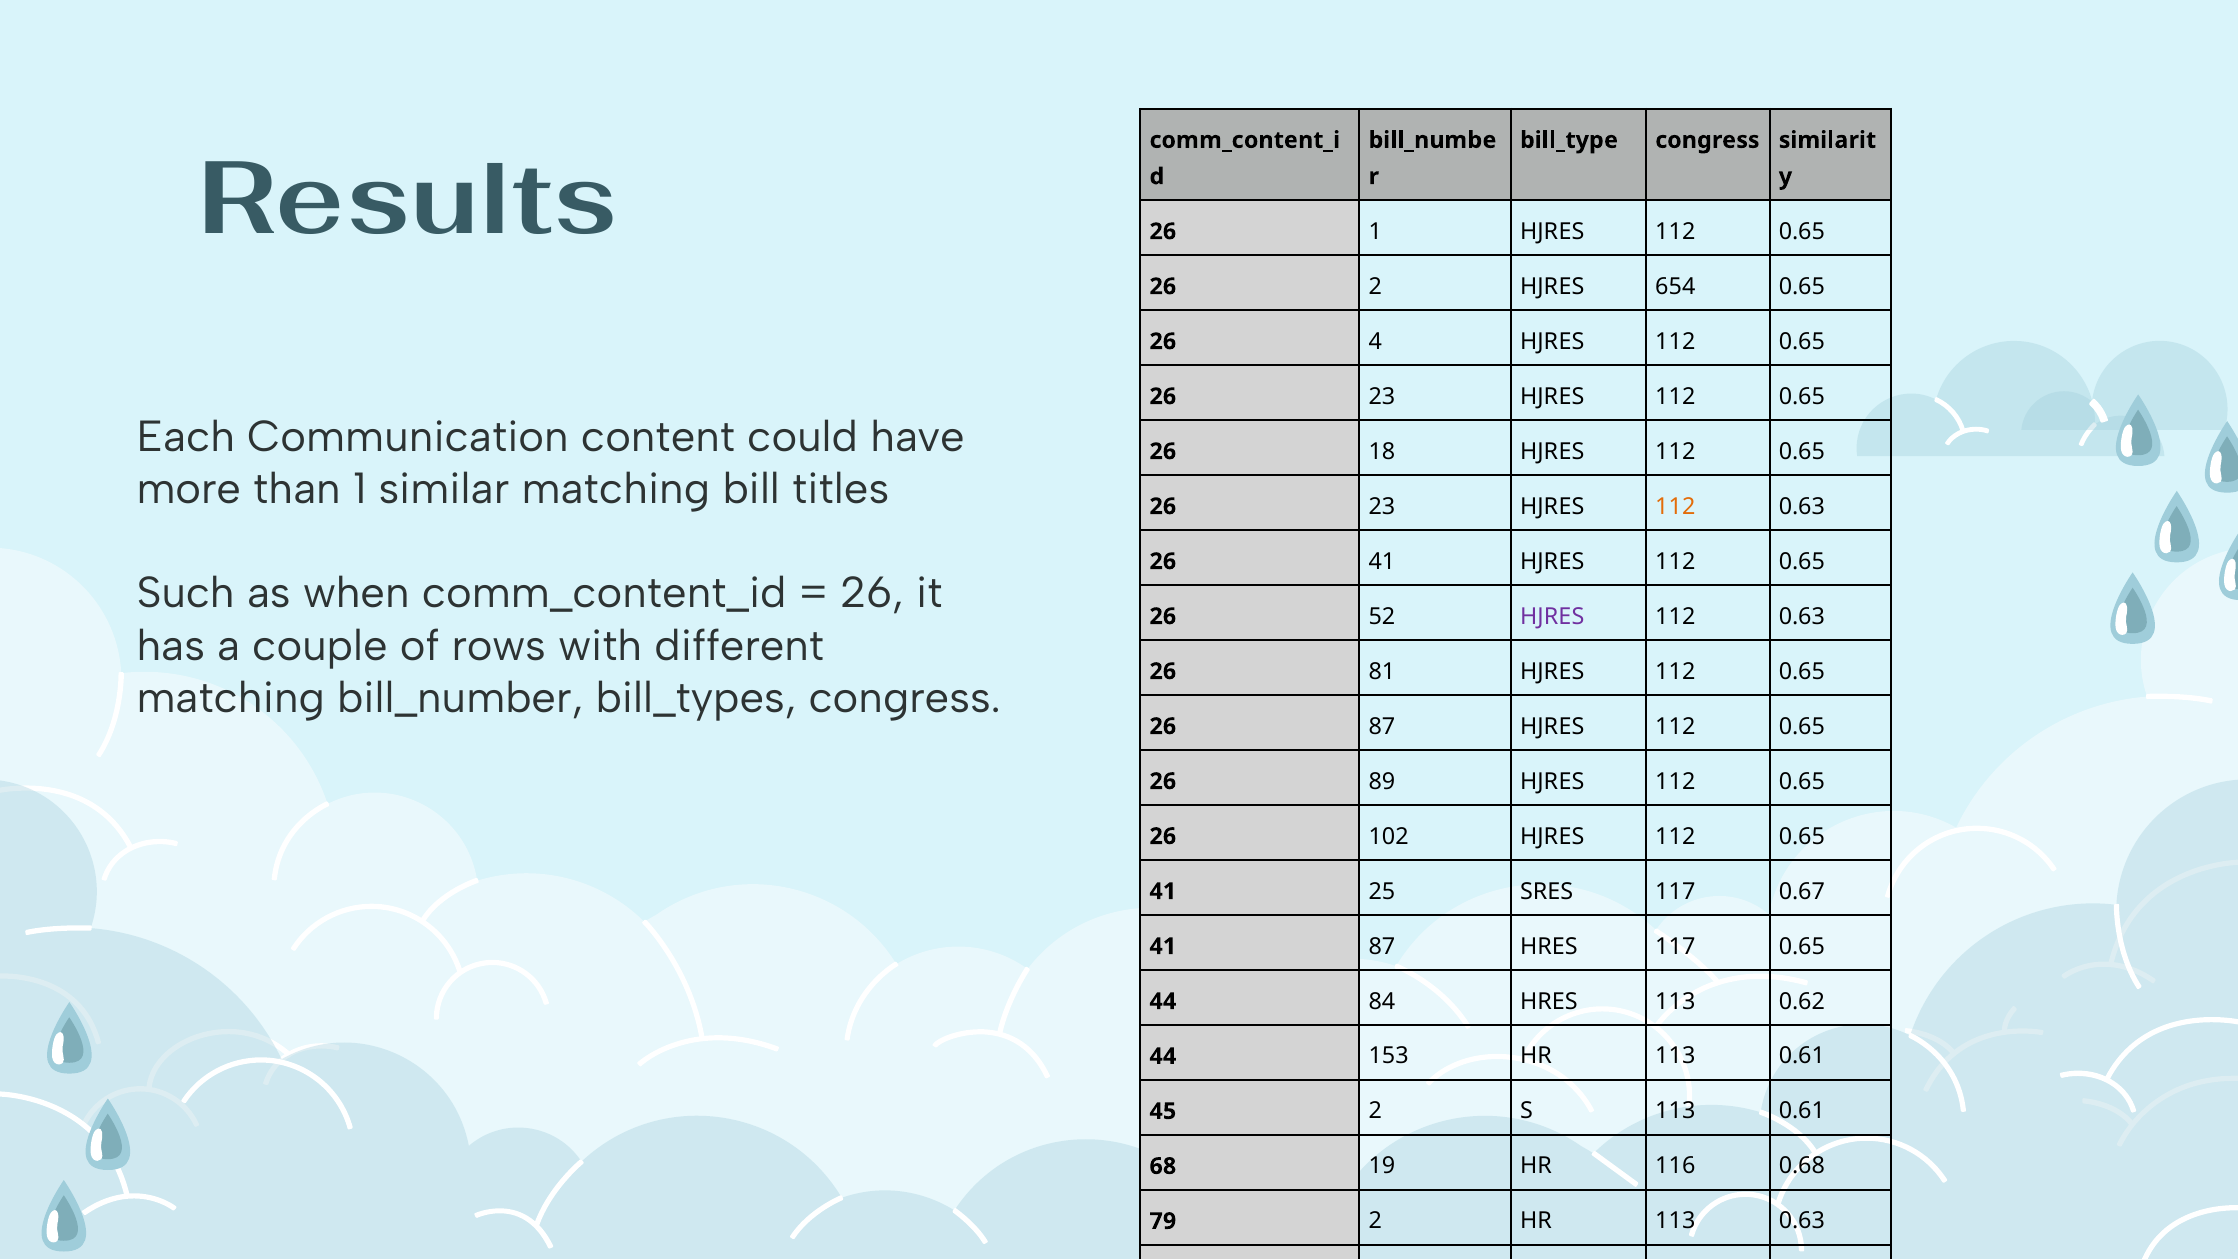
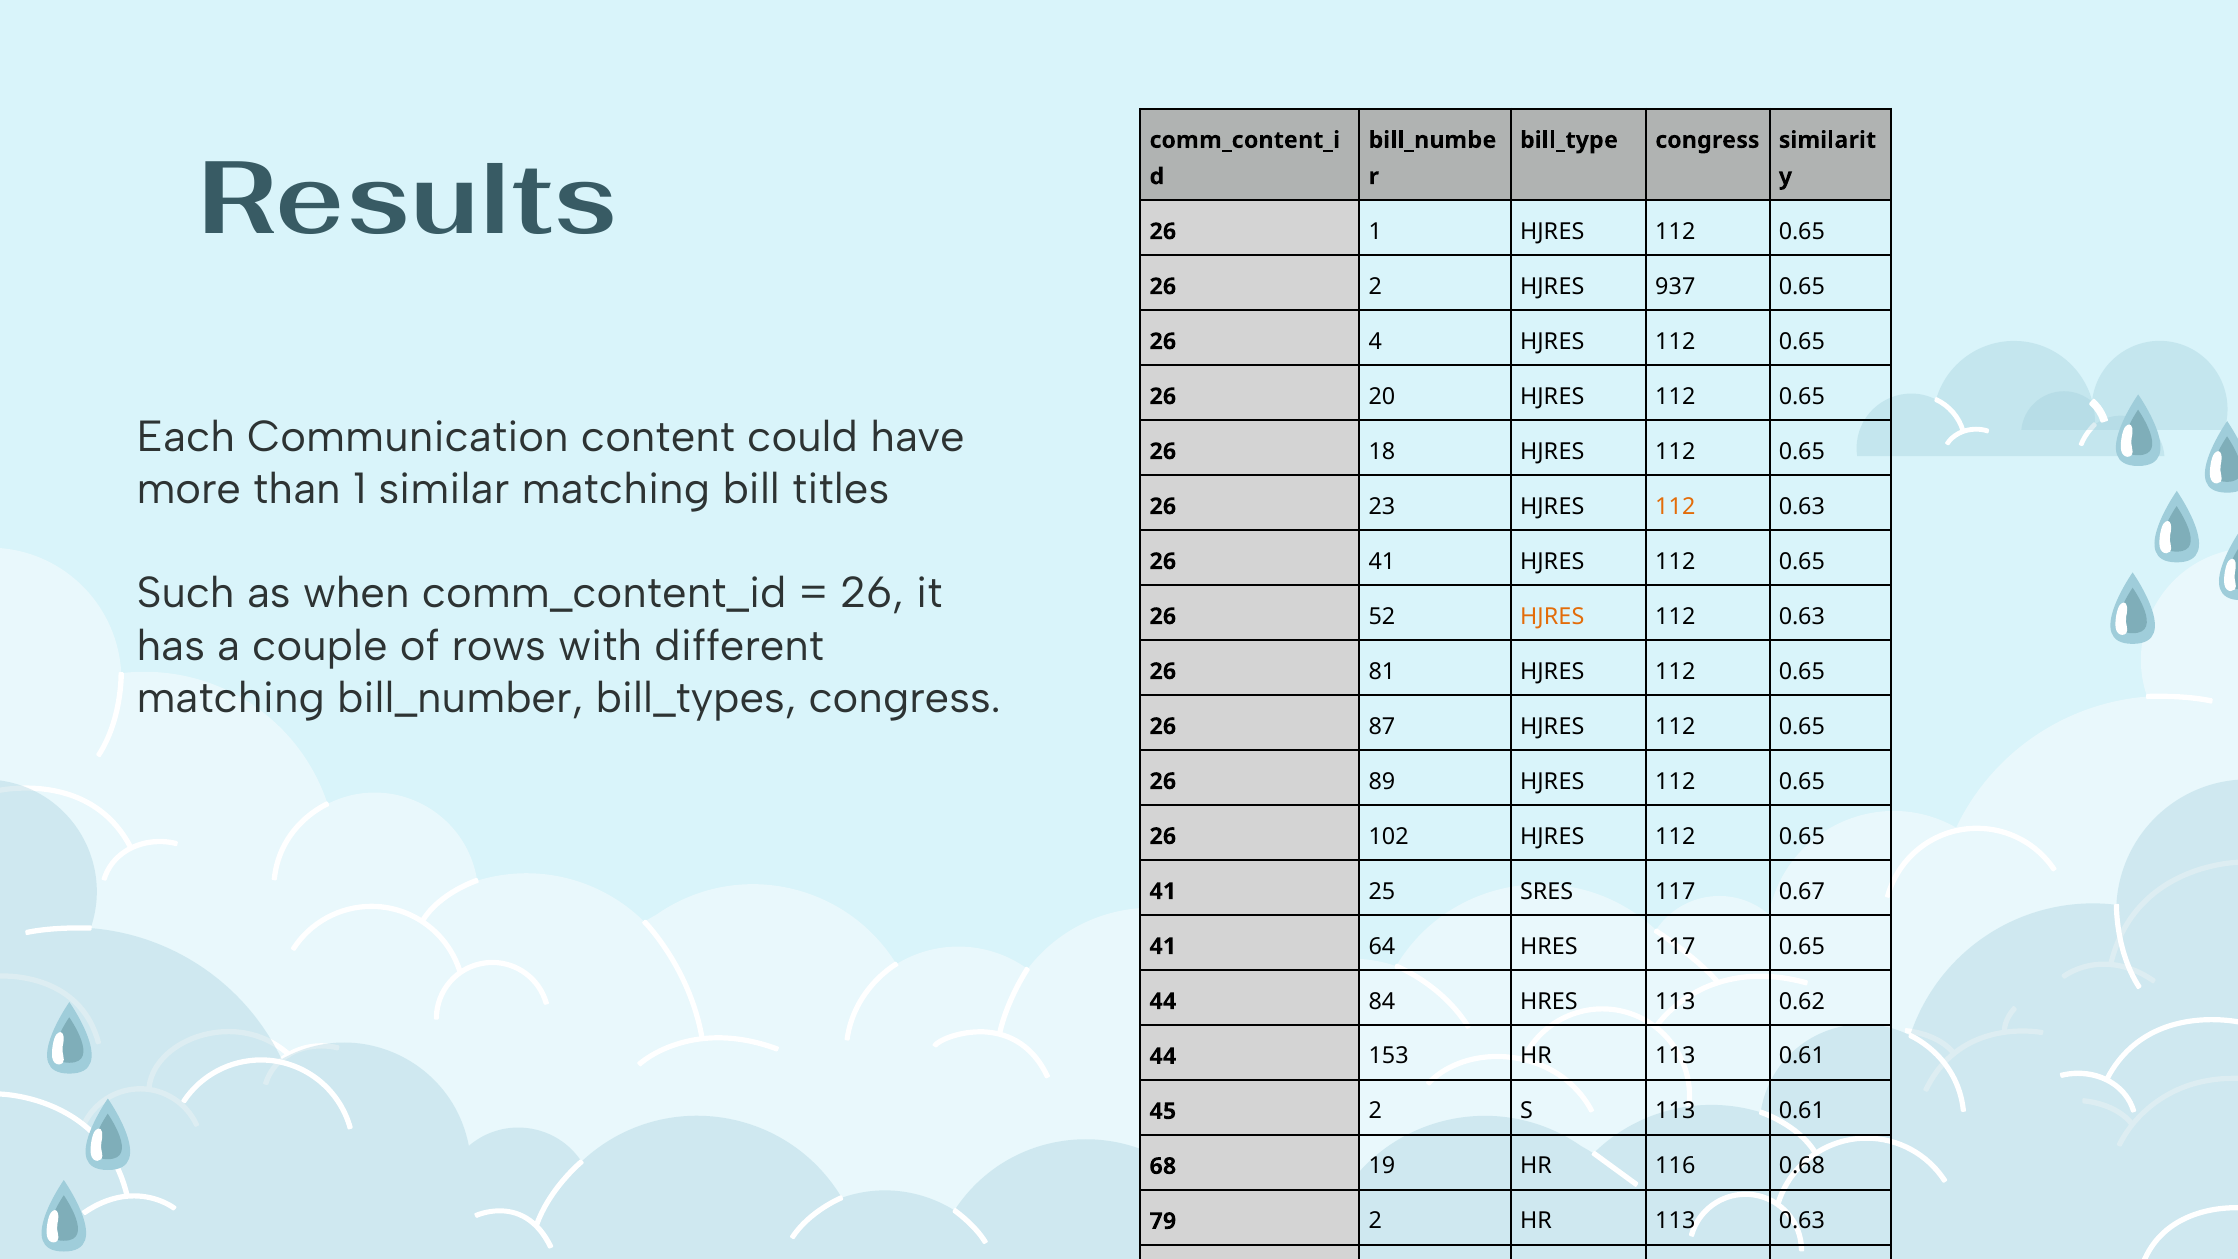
654: 654 -> 937
23 at (1382, 396): 23 -> 20
HJRES at (1552, 616) colour: purple -> orange
41 87: 87 -> 64
